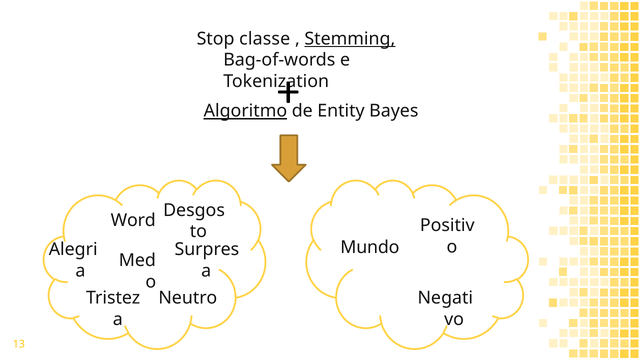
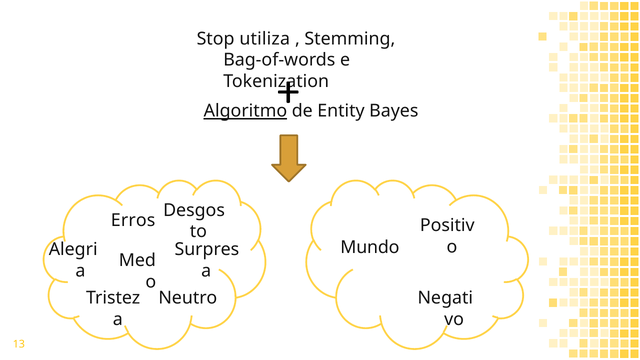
classe: classe -> utiliza
Stemming underline: present -> none
Word: Word -> Erros
